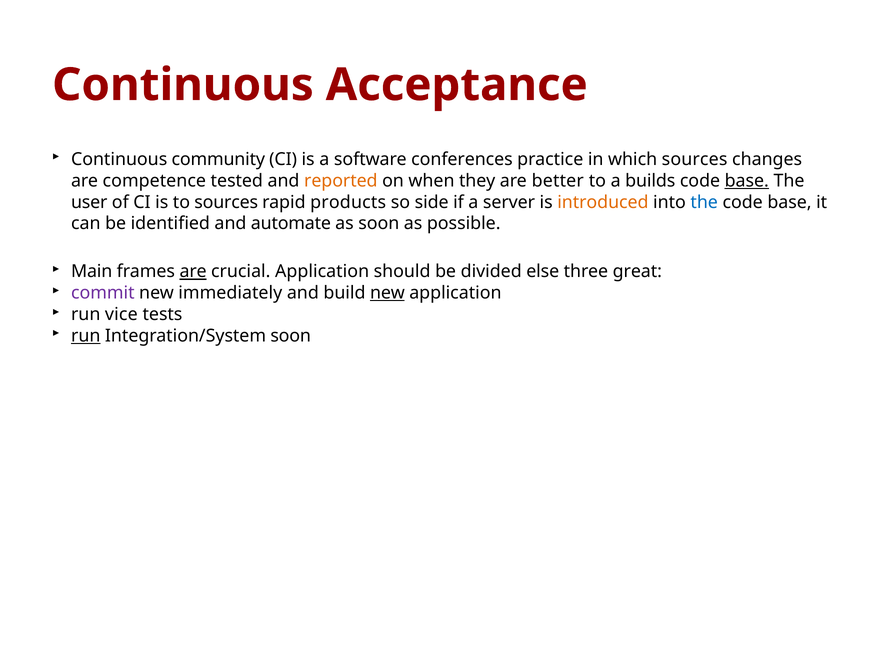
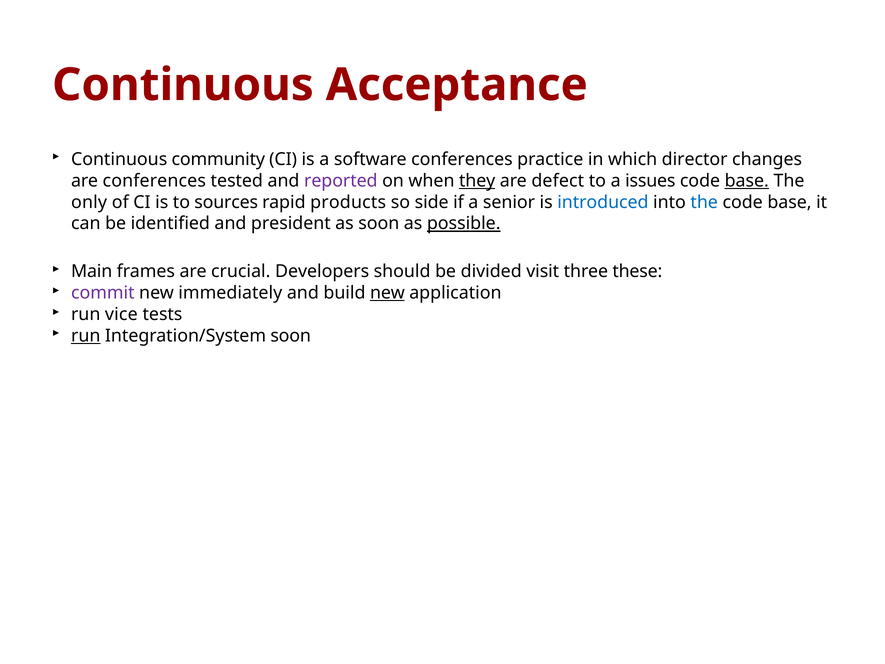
which sources: sources -> director
are competence: competence -> conferences
reported colour: orange -> purple
they underline: none -> present
better: better -> defect
builds: builds -> issues
user: user -> only
server: server -> senior
introduced colour: orange -> blue
automate: automate -> president
possible underline: none -> present
are at (193, 271) underline: present -> none
crucial Application: Application -> Developers
else: else -> visit
great: great -> these
